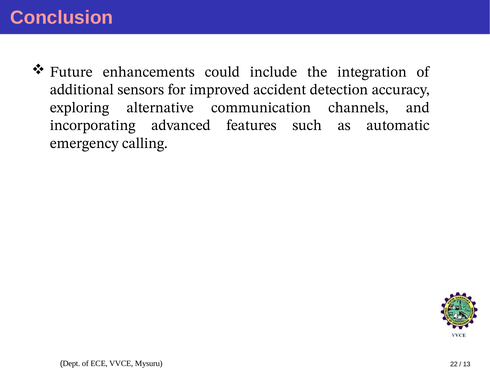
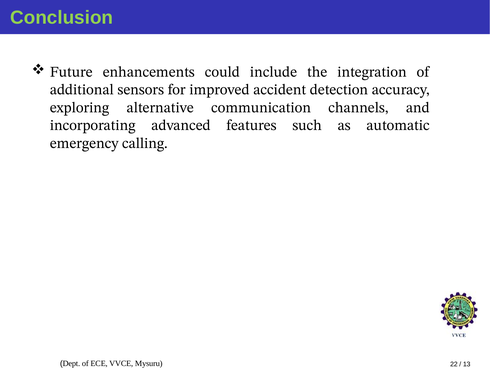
Conclusion colour: pink -> light green
